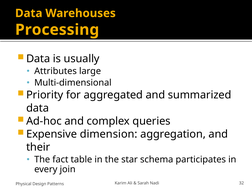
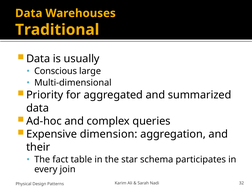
Processing: Processing -> Traditional
Attributes: Attributes -> Conscious
